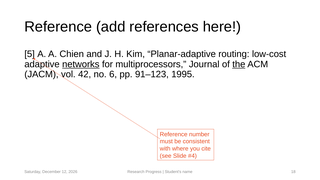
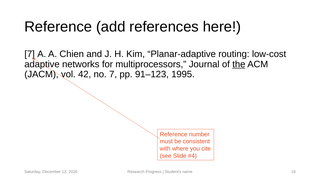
5 at (30, 54): 5 -> 7
networks underline: present -> none
no 6: 6 -> 7
